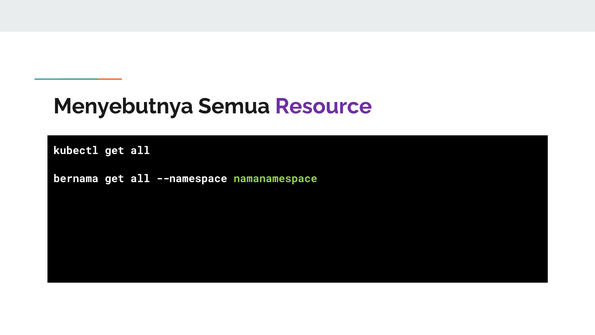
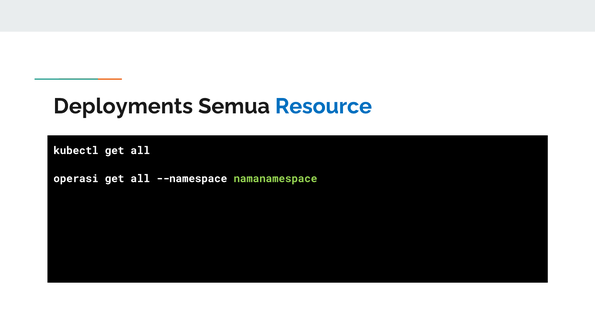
Menyebutnya: Menyebutnya -> Deployments
Resource colour: purple -> blue
bernama: bernama -> operasi
